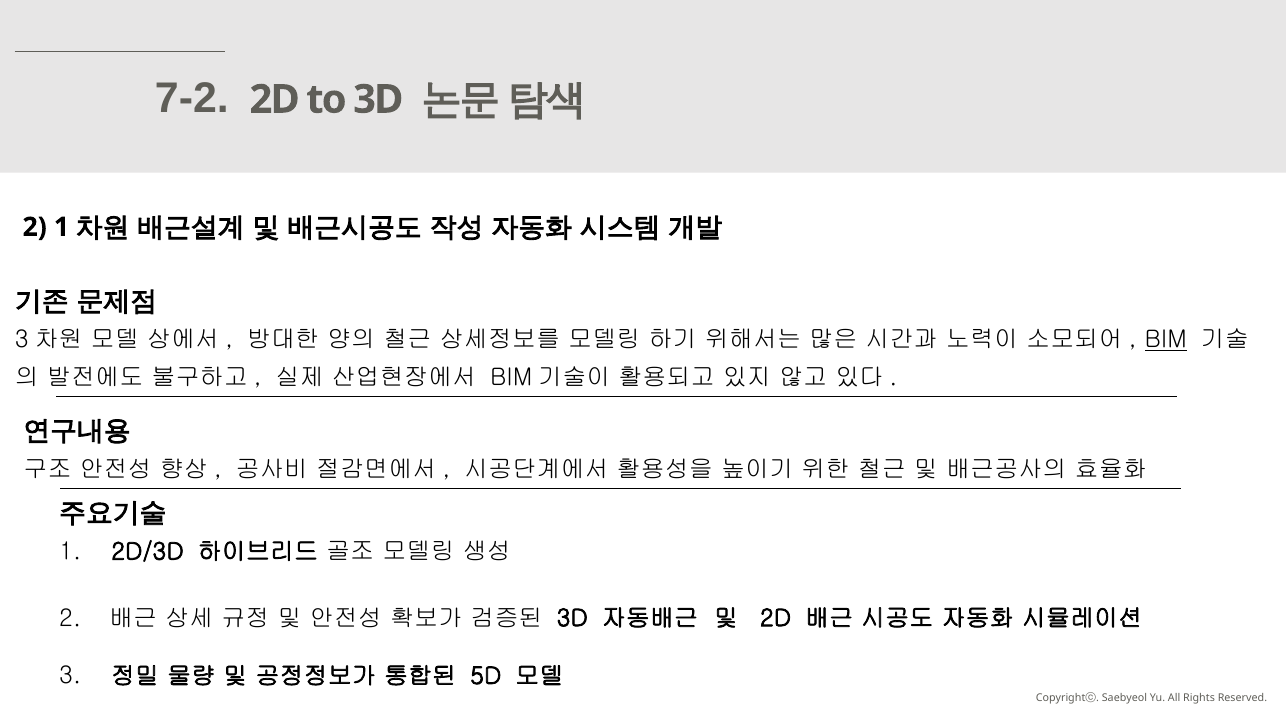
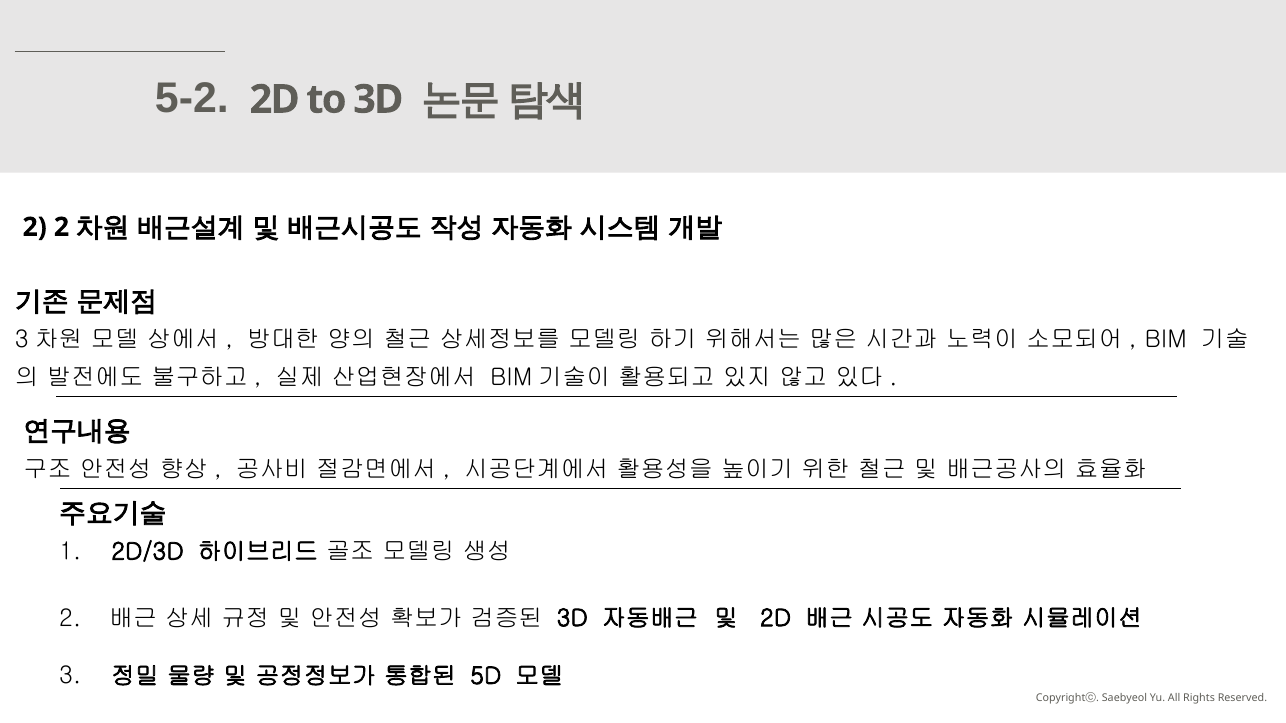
7-2: 7-2 -> 5-2
2 1: 1 -> 2
BIM underline: present -> none
